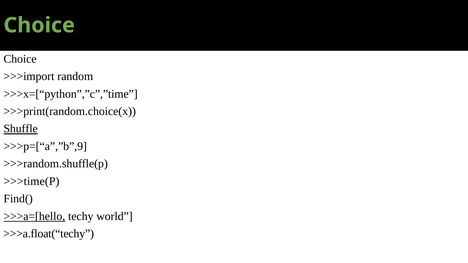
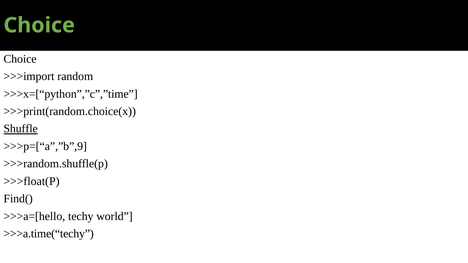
>>>time(P: >>>time(P -> >>>float(P
>>>a=[hello underline: present -> none
>>>a.float(“techy: >>>a.float(“techy -> >>>a.time(“techy
